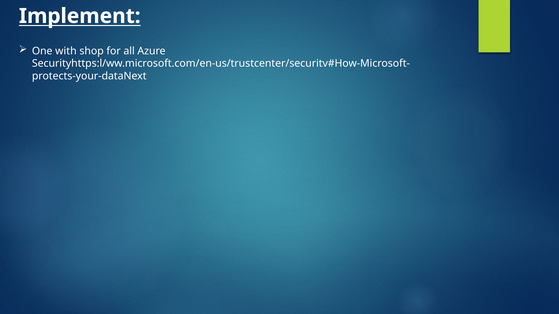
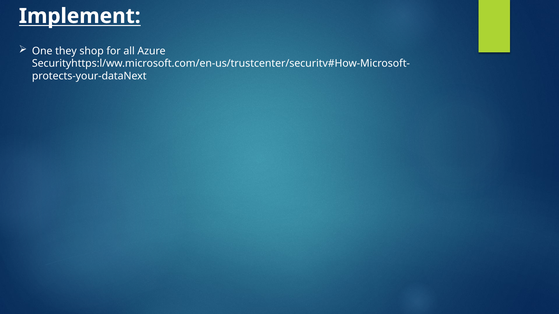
with: with -> they
